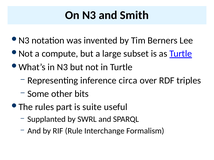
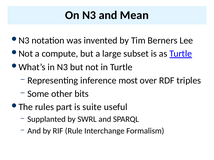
Smith: Smith -> Mean
circa: circa -> most
